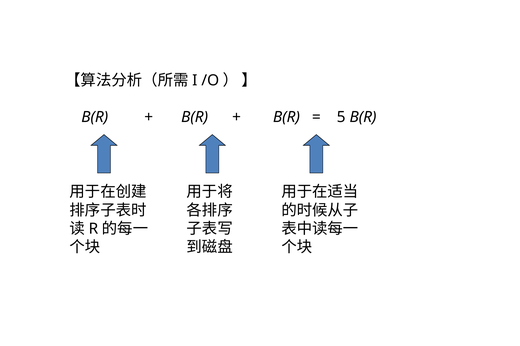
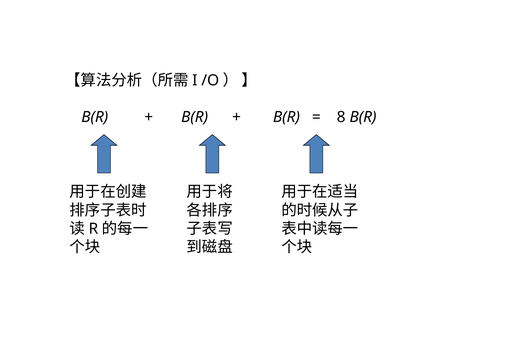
5: 5 -> 8
